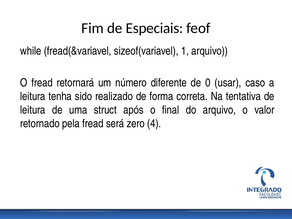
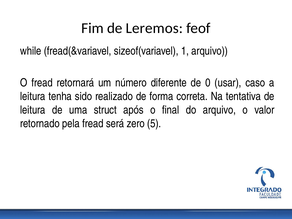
Especiais: Especiais -> Leremos
4: 4 -> 5
